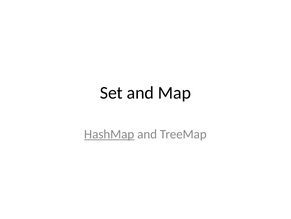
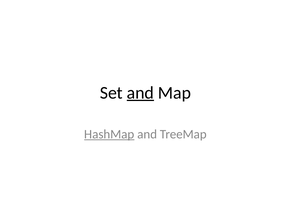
and at (140, 92) underline: none -> present
